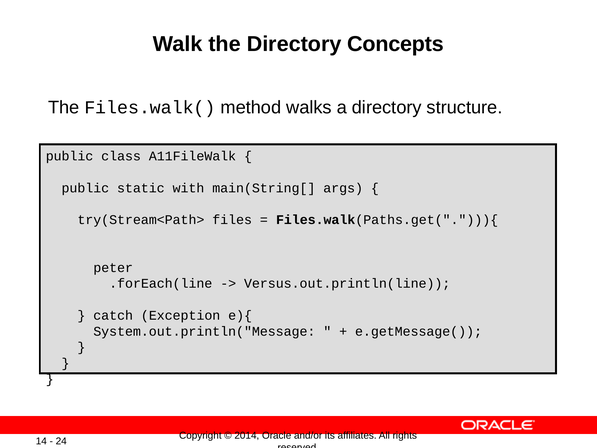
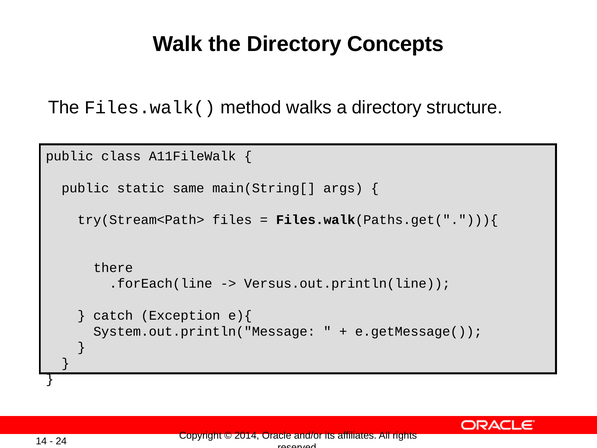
with: with -> same
peter: peter -> there
